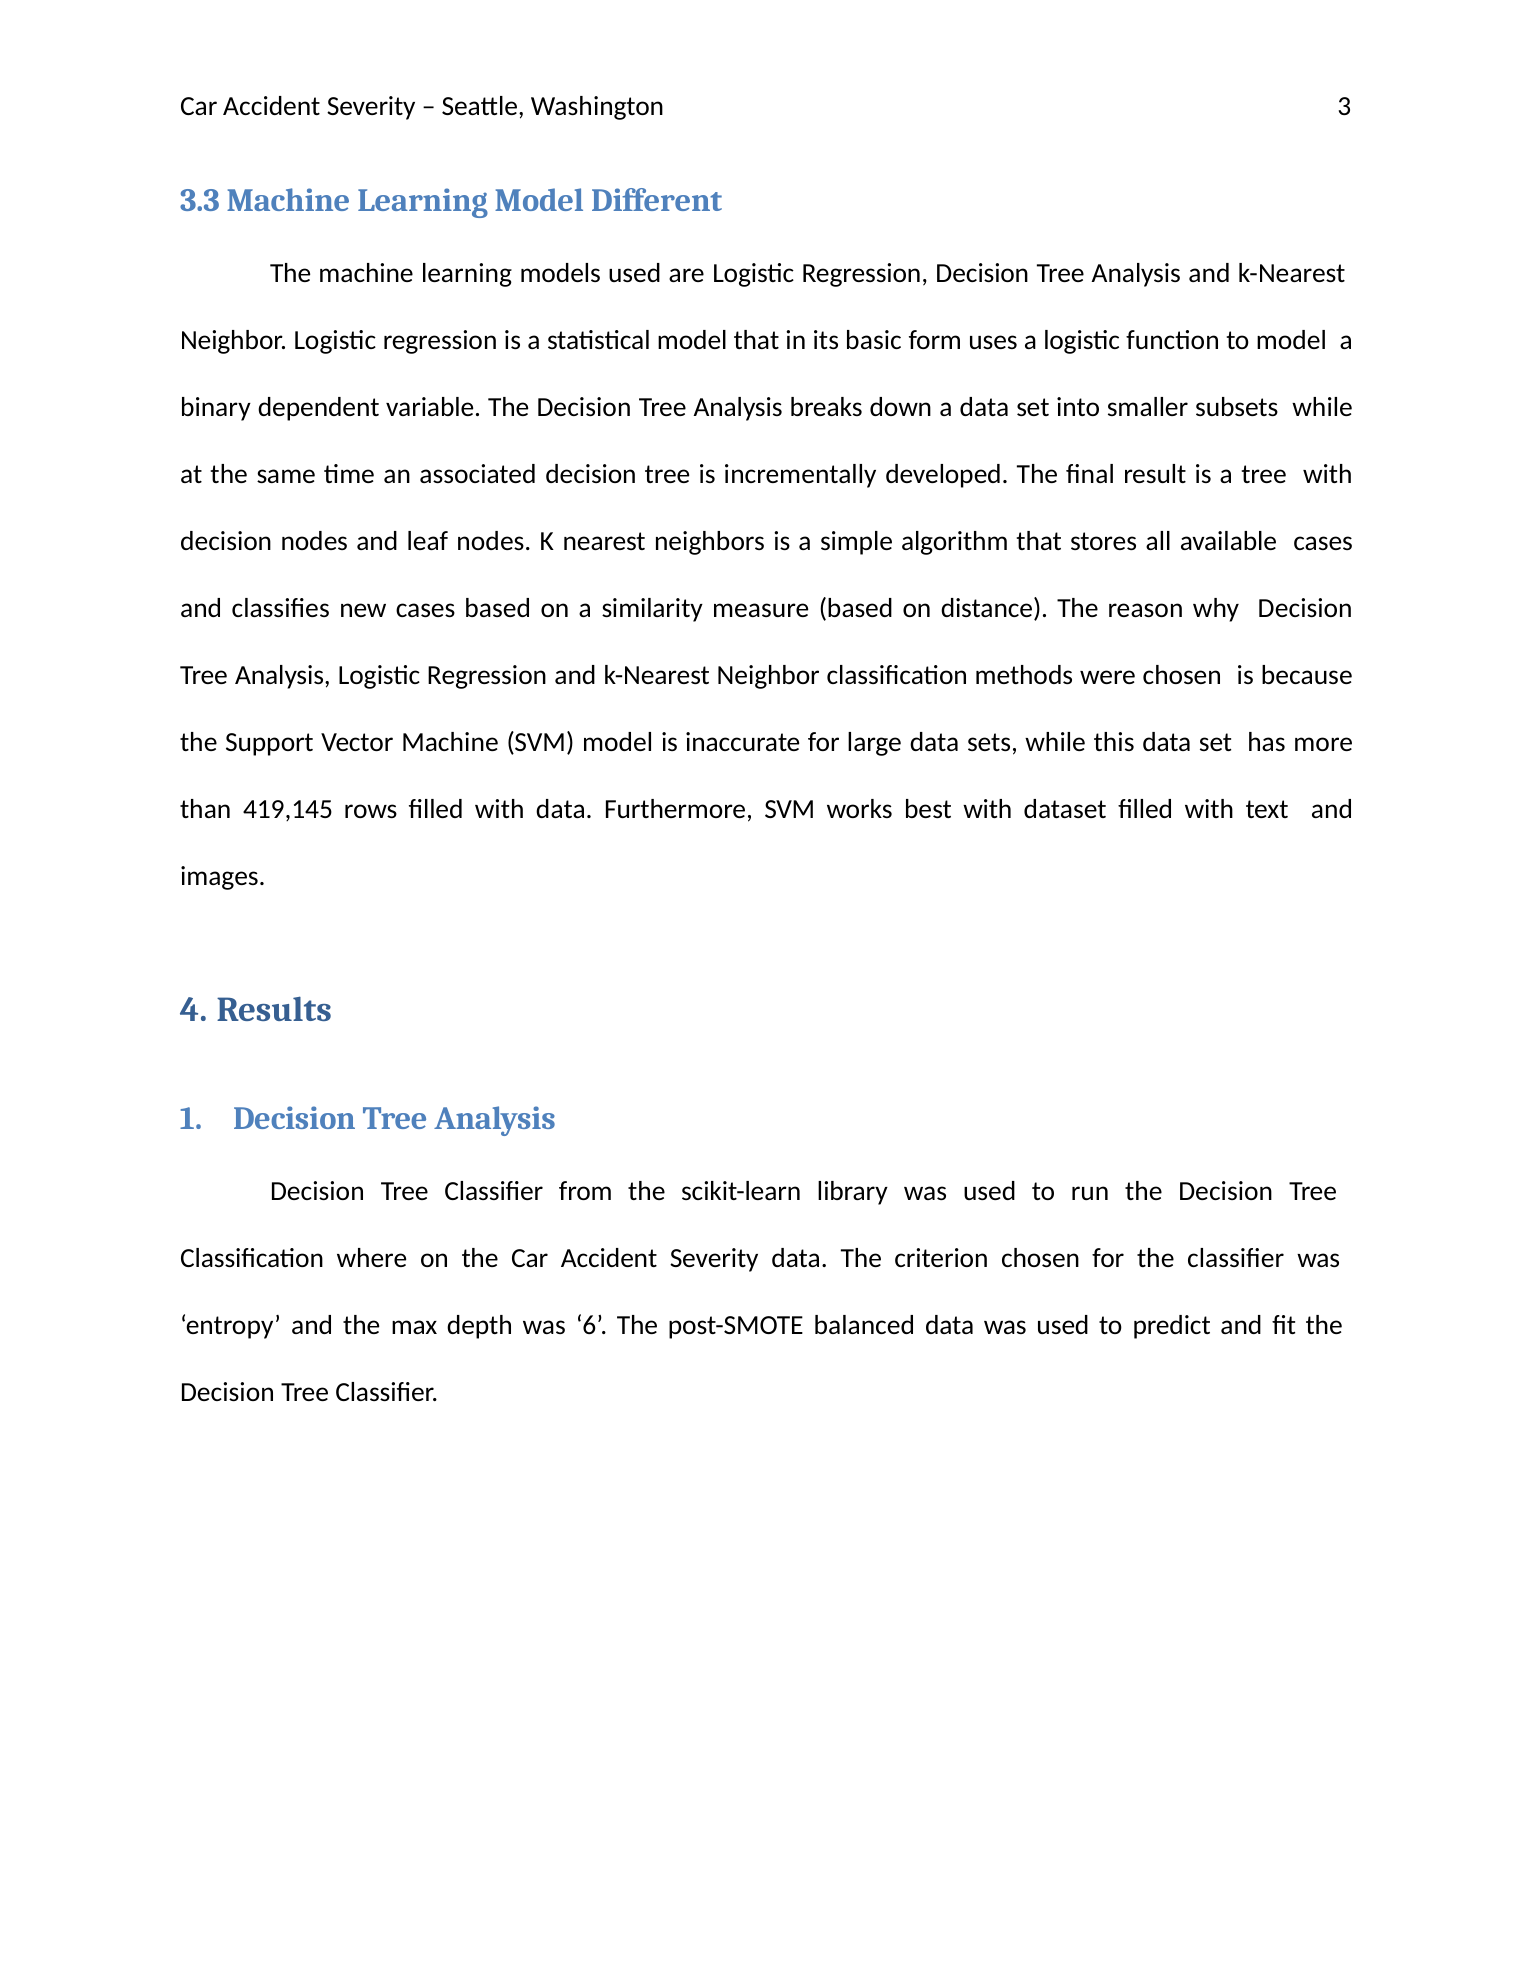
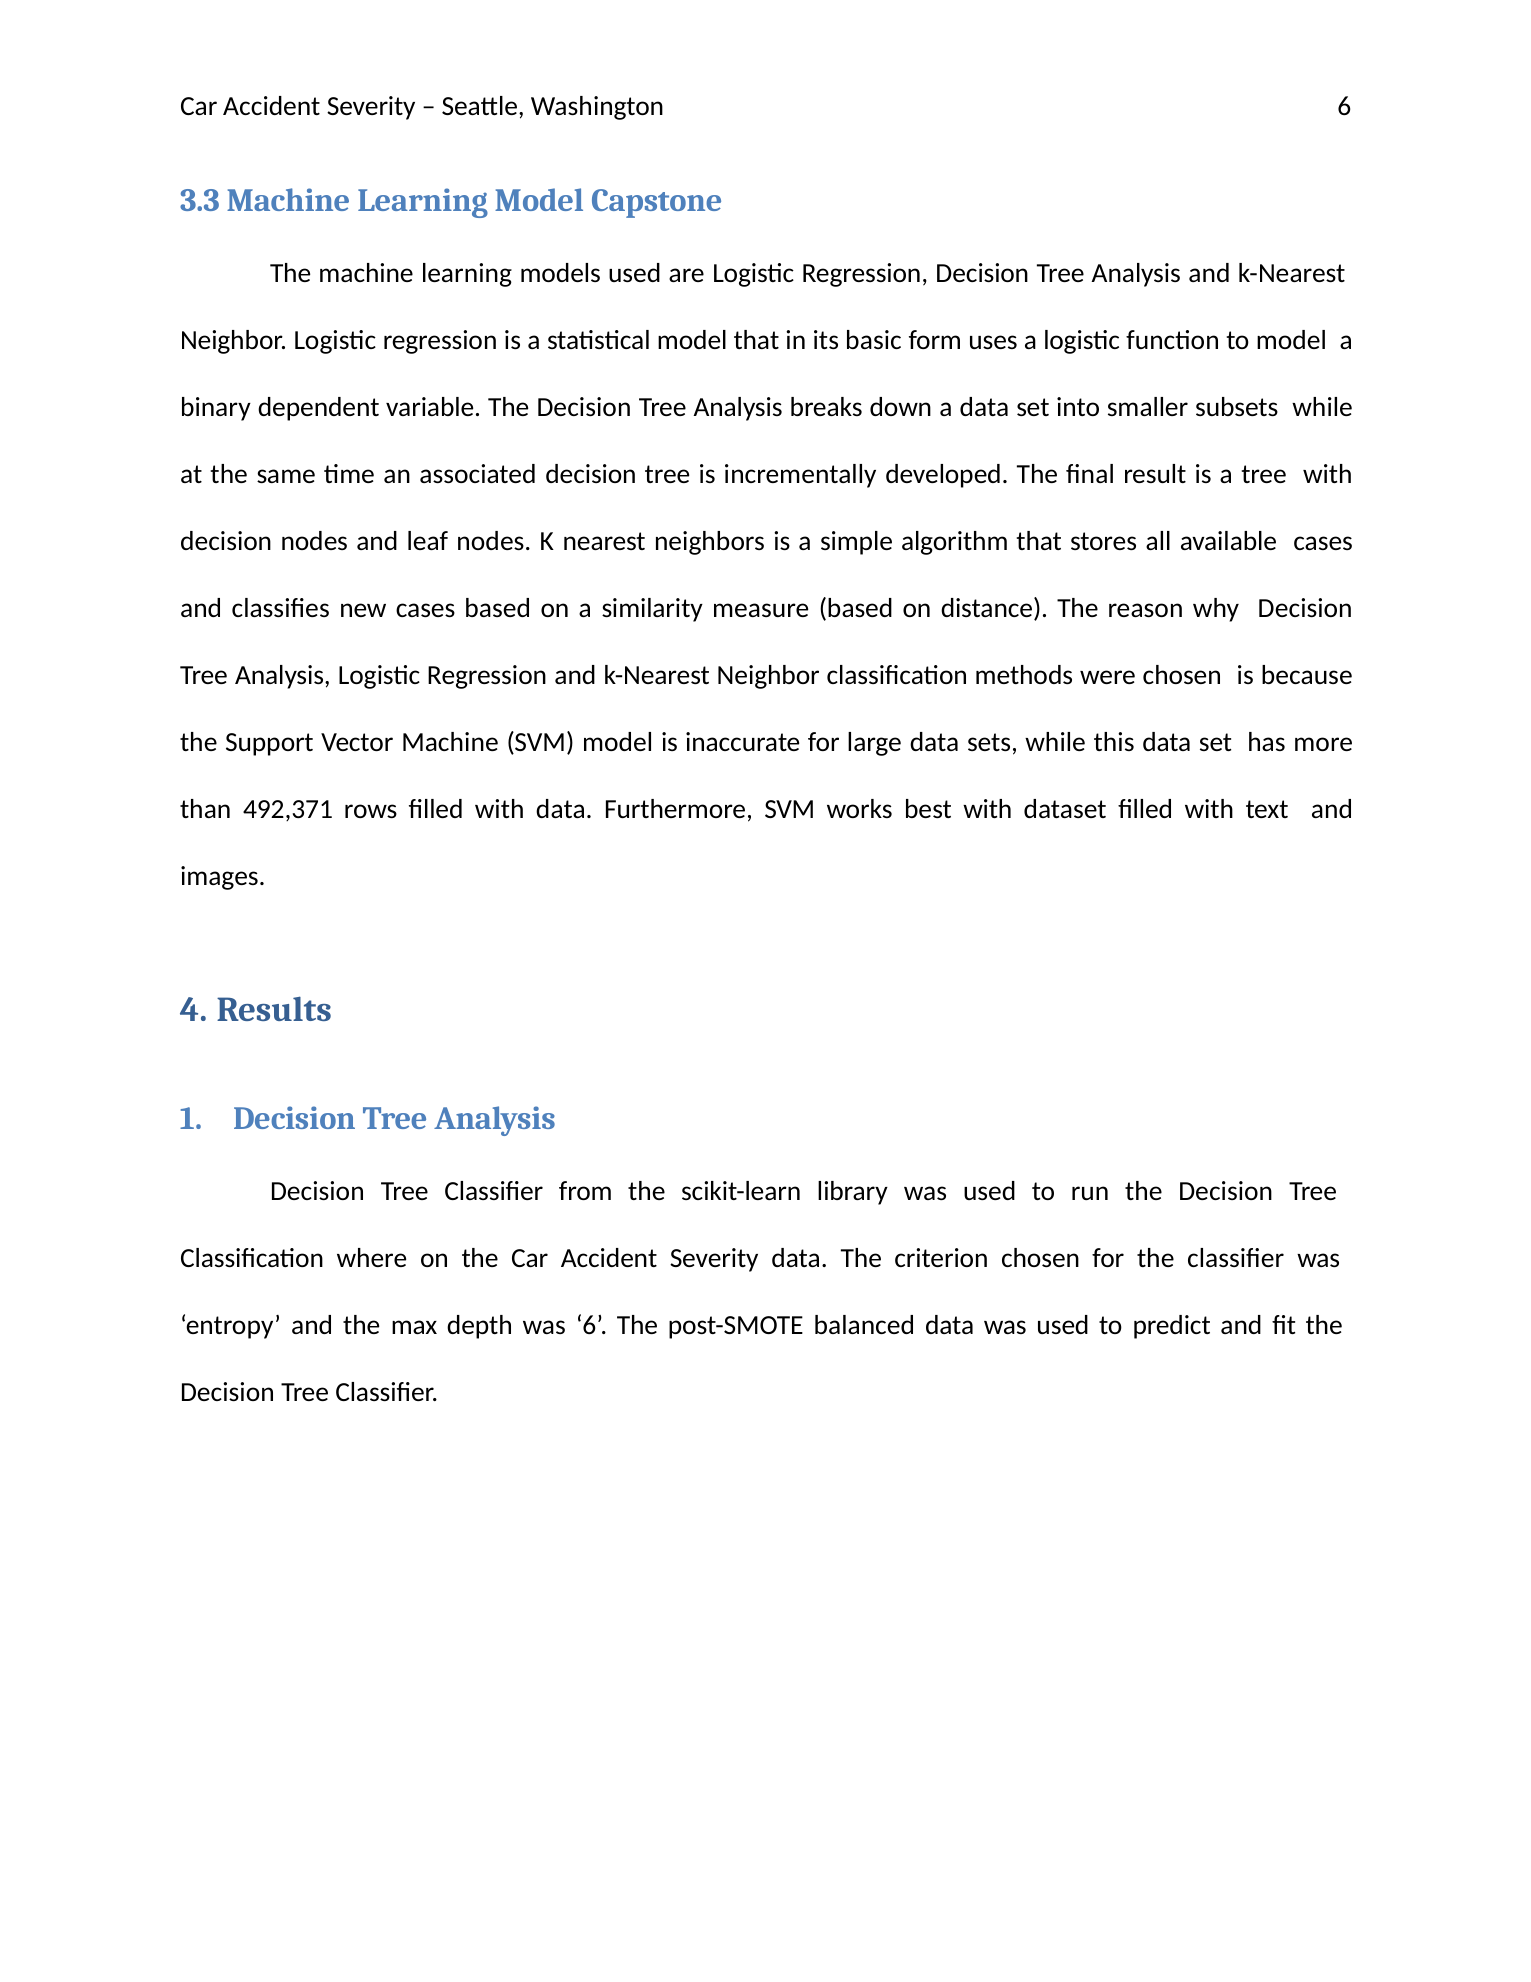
Washington 3: 3 -> 6
Different: Different -> Capstone
419,145: 419,145 -> 492,371
